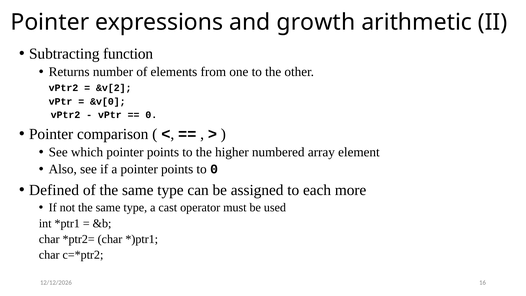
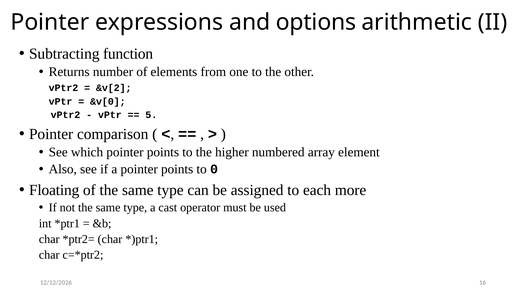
growth: growth -> options
0 at (151, 115): 0 -> 5
Defined: Defined -> Floating
